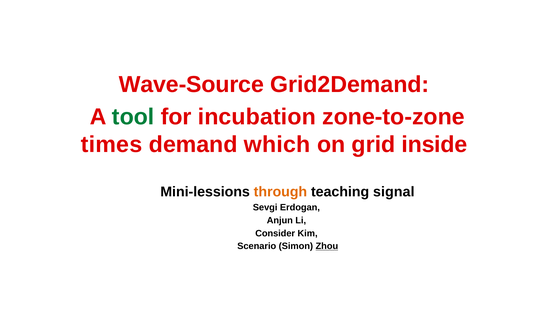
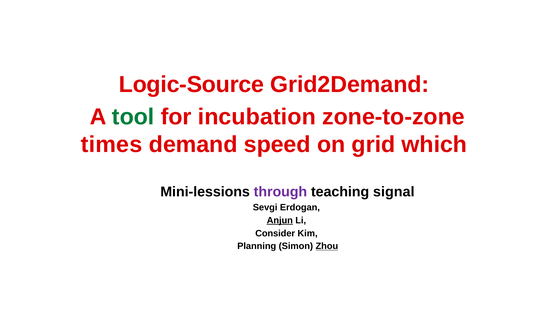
Wave-Source: Wave-Source -> Logic-Source
which: which -> speed
inside: inside -> which
through colour: orange -> purple
Anjun underline: none -> present
Scenario: Scenario -> Planning
